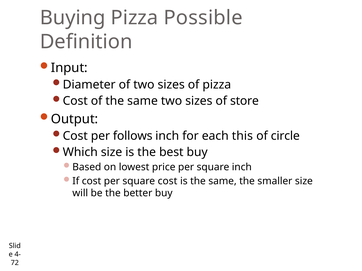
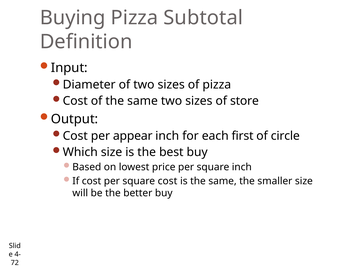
Possible: Possible -> Subtotal
follows: follows -> appear
this: this -> first
